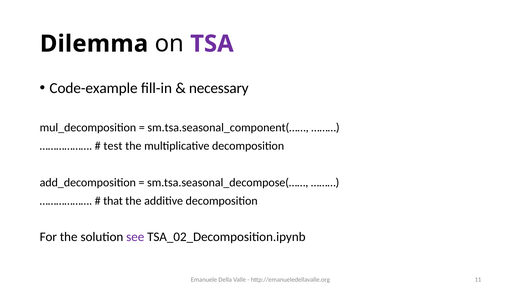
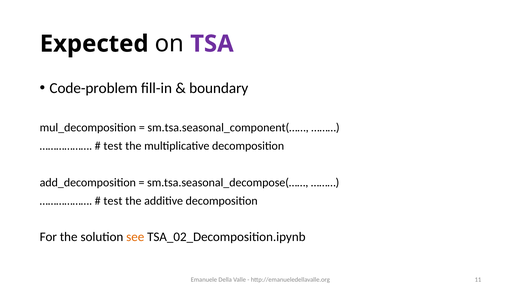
Dilemma: Dilemma -> Expected
Code-example: Code-example -> Code-problem
necessary: necessary -> boundary
that at (113, 201): that -> test
see colour: purple -> orange
